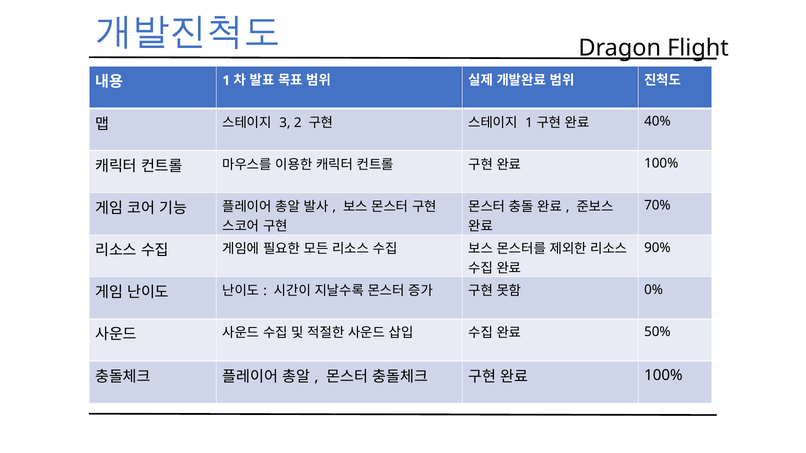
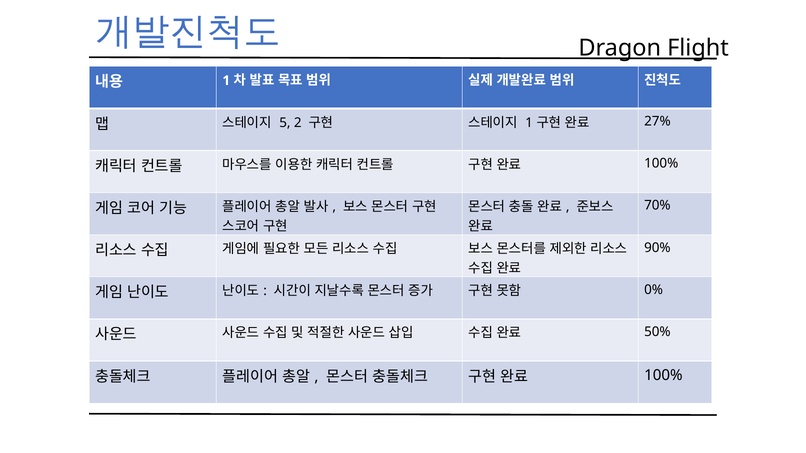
3: 3 -> 5
40%: 40% -> 27%
